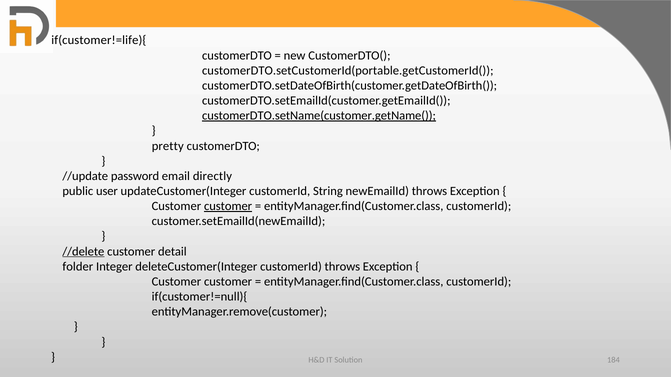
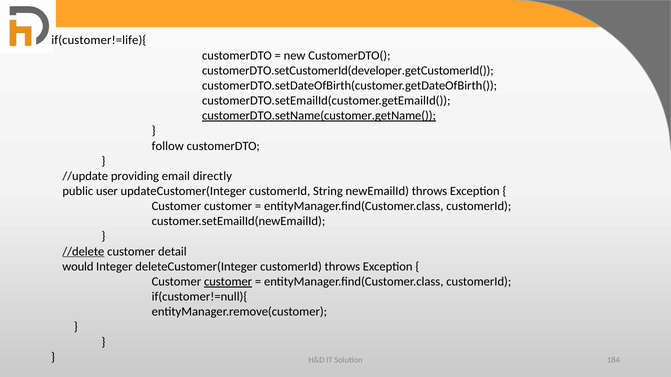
customerDTO.setCustomerId(portable.getCustomerId(: customerDTO.setCustomerId(portable.getCustomerId( -> customerDTO.setCustomerId(developer.getCustomerId(
pretty: pretty -> follow
password: password -> providing
customer at (228, 206) underline: present -> none
folder: folder -> would
customer at (228, 282) underline: none -> present
